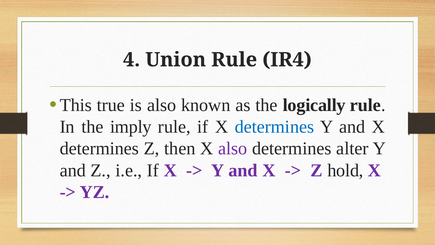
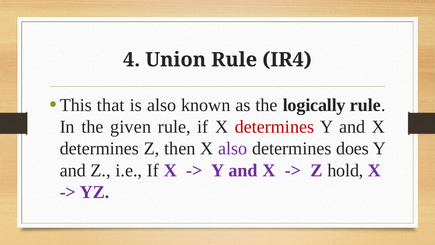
true: true -> that
imply: imply -> given
determines at (274, 127) colour: blue -> red
alter: alter -> does
